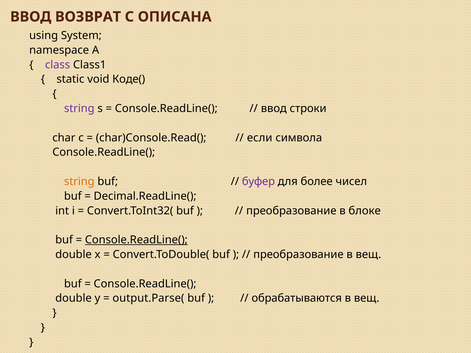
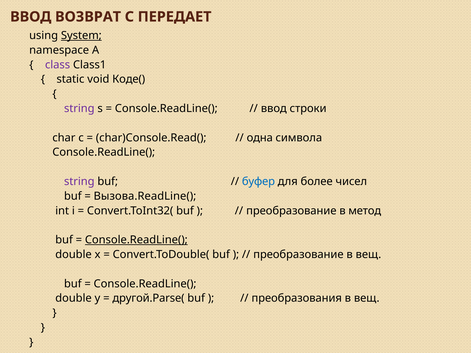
ОПИСАНА: ОПИСАНА -> ПЕРЕДАЕТ
System underline: none -> present
если: если -> одна
string at (79, 182) colour: orange -> purple
буфер colour: purple -> blue
Decimal.ReadLine(: Decimal.ReadLine( -> Вызова.ReadLine(
блоке: блоке -> метод
output.Parse(: output.Parse( -> другой.Parse(
обрабатываются: обрабатываются -> преобразования
